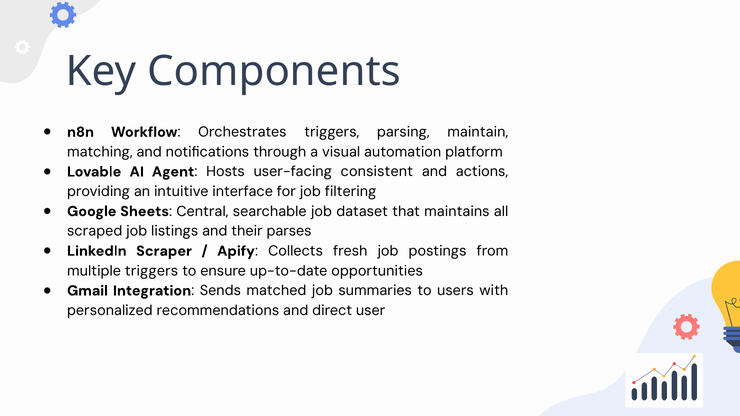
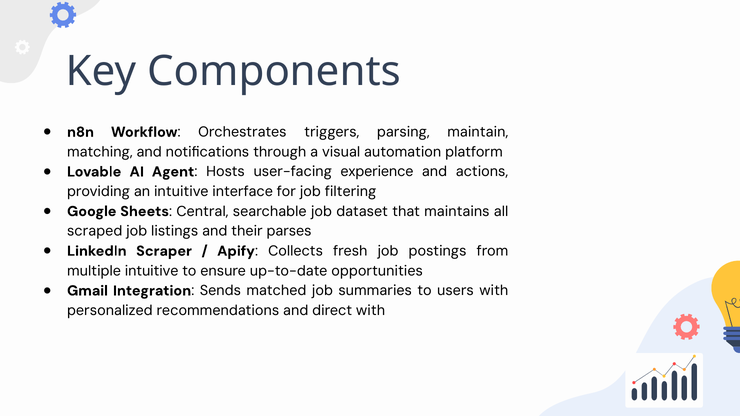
consistent: consistent -> experience
multiple triggers: triggers -> intuitive
direct user: user -> with
